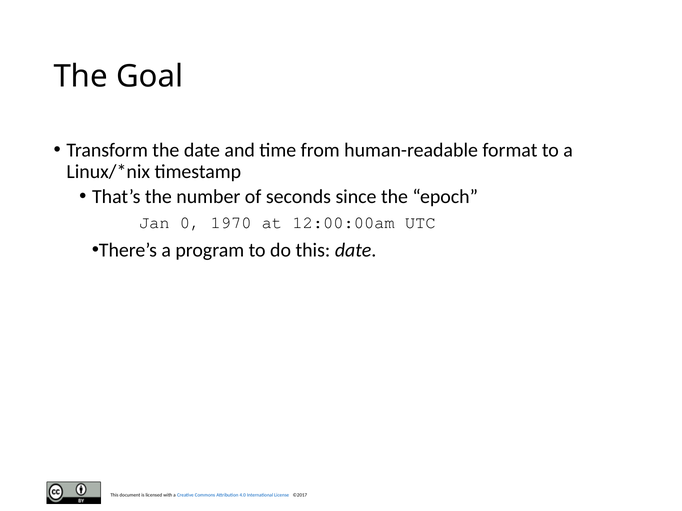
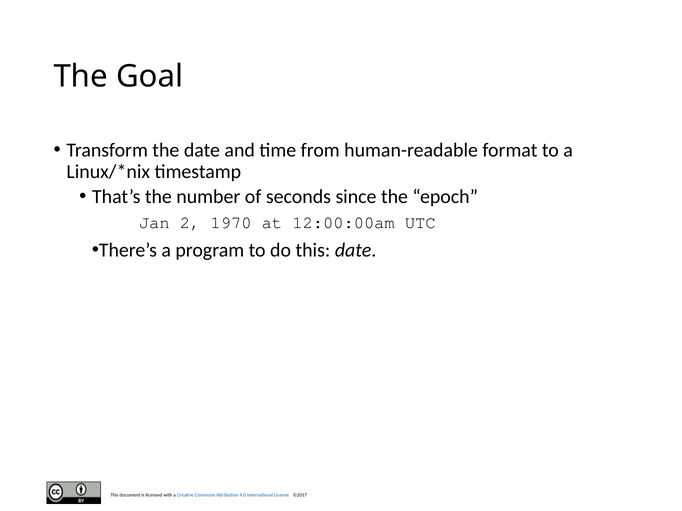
0: 0 -> 2
